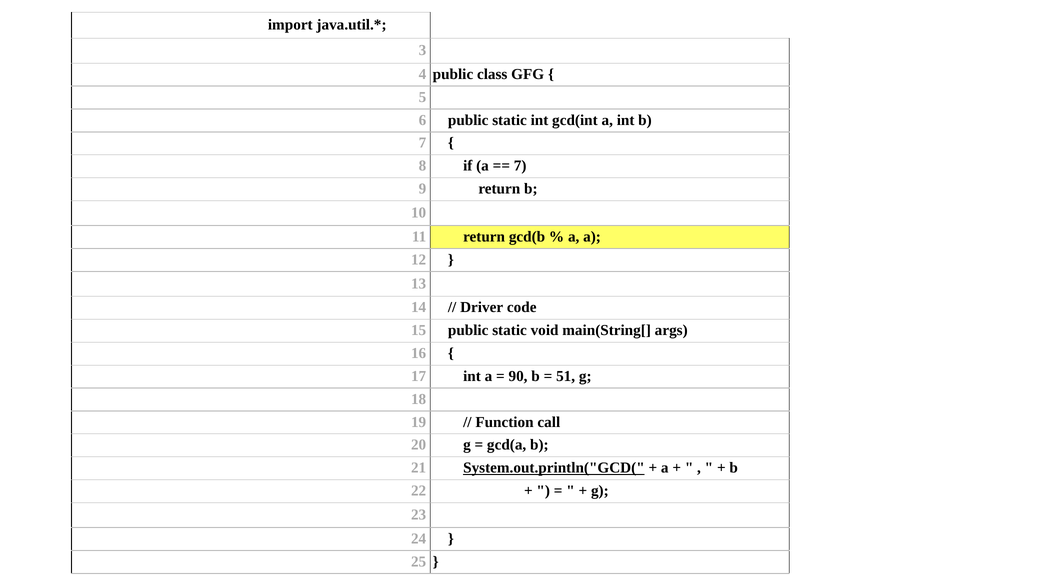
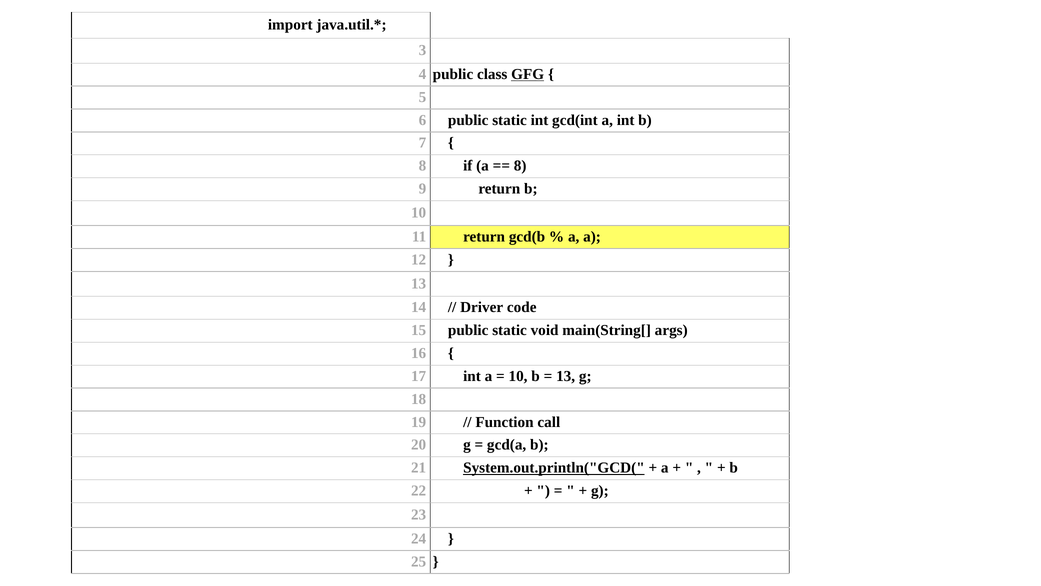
GFG underline: none -> present
7 at (520, 166): 7 -> 8
90 at (518, 376): 90 -> 10
51 at (566, 376): 51 -> 13
